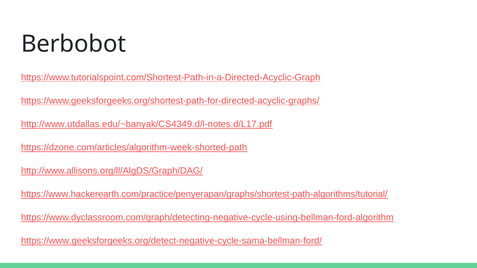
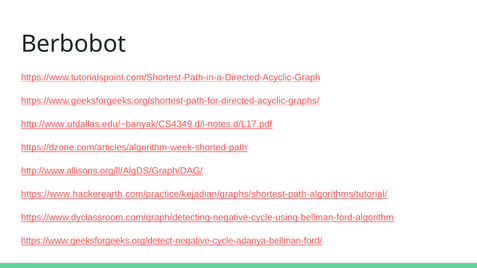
https://www.hackerearth.com/practice/penyerapan/graphs/shortest-path-algorithms/tutorial/: https://www.hackerearth.com/practice/penyerapan/graphs/shortest-path-algorithms/tutorial/ -> https://www.hackerearth.com/practice/kejadian/graphs/shortest-path-algorithms/tutorial/
https://www.geeksforgeeks.org/detect-negative-cycle-sama-bellman-ford/: https://www.geeksforgeeks.org/detect-negative-cycle-sama-bellman-ford/ -> https://www.geeksforgeeks.org/detect-negative-cycle-adanya-bellman-ford/
